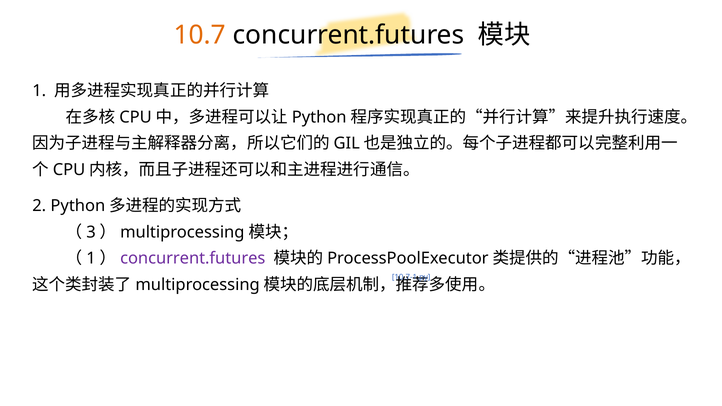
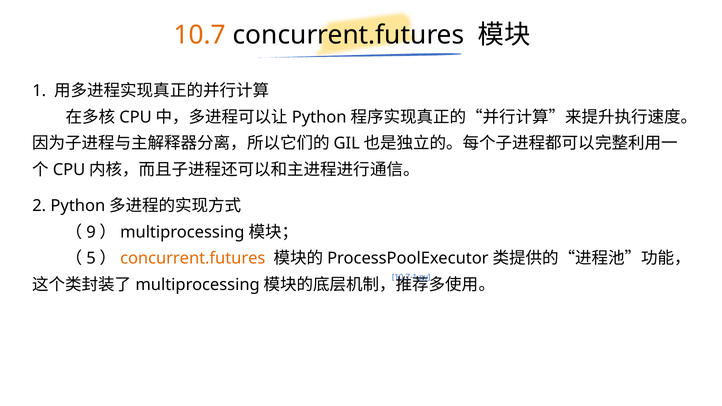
3: 3 -> 9
1 at (91, 259): 1 -> 5
concurrent.futures at (193, 259) colour: purple -> orange
